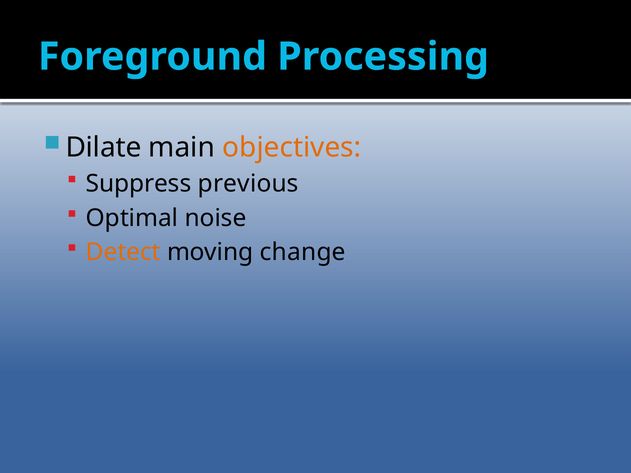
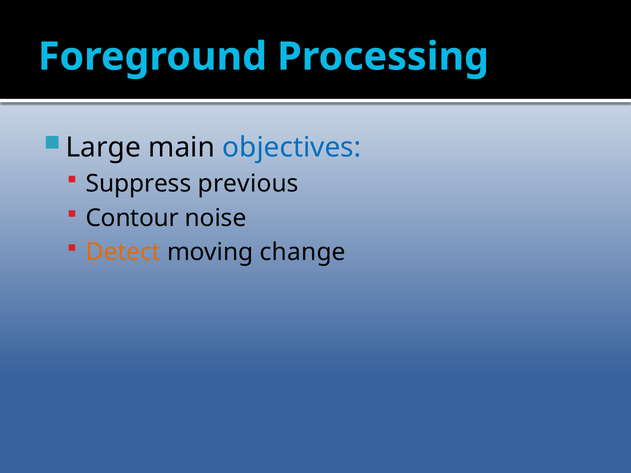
Dilate: Dilate -> Large
objectives colour: orange -> blue
Optimal: Optimal -> Contour
